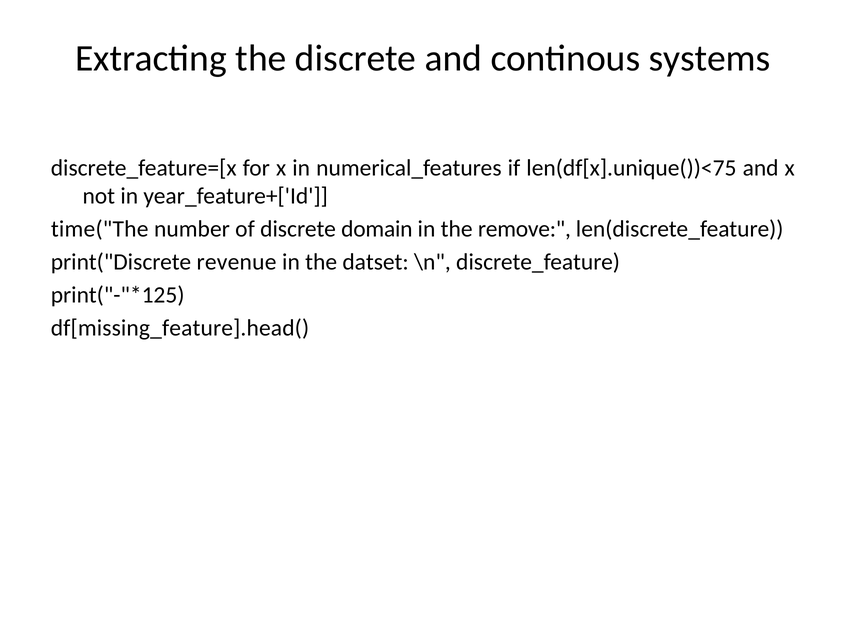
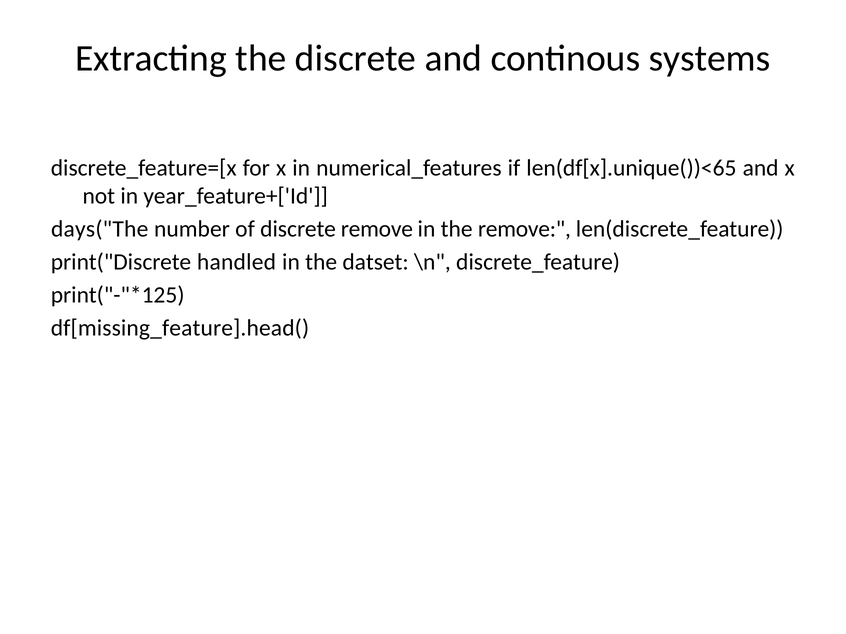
len(df[x].unique())<75: len(df[x].unique())<75 -> len(df[x].unique())<65
time("The: time("The -> days("The
discrete domain: domain -> remove
revenue: revenue -> handled
